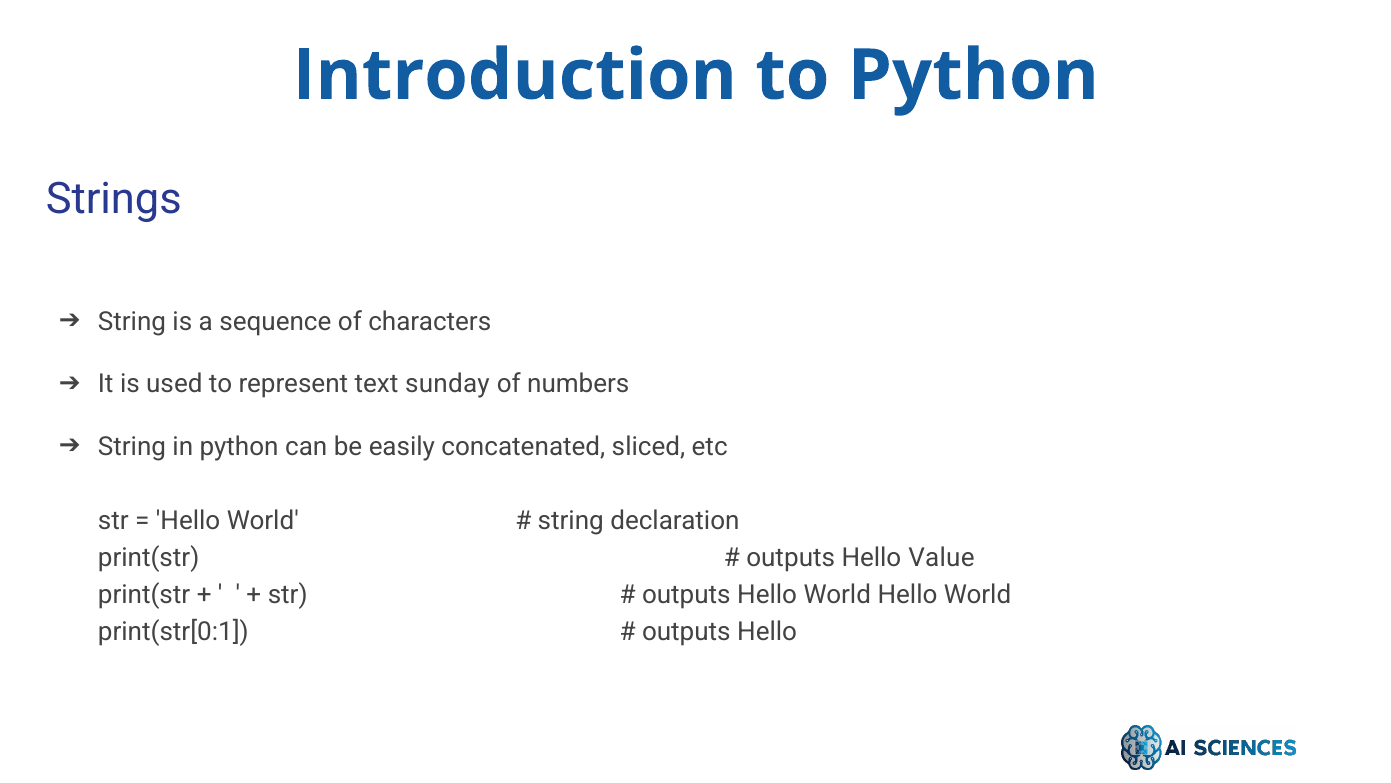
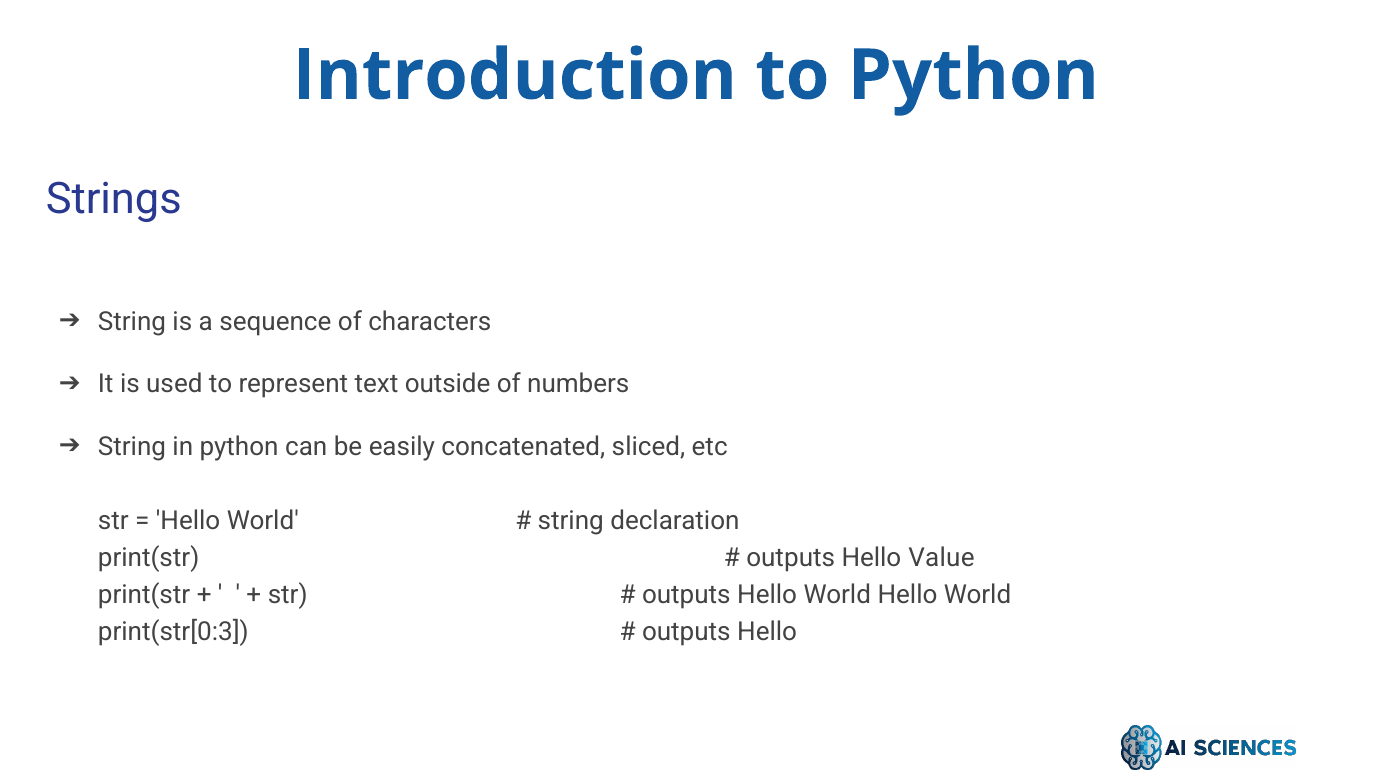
sunday: sunday -> outside
print(str[0:1: print(str[0:1 -> print(str[0:3
